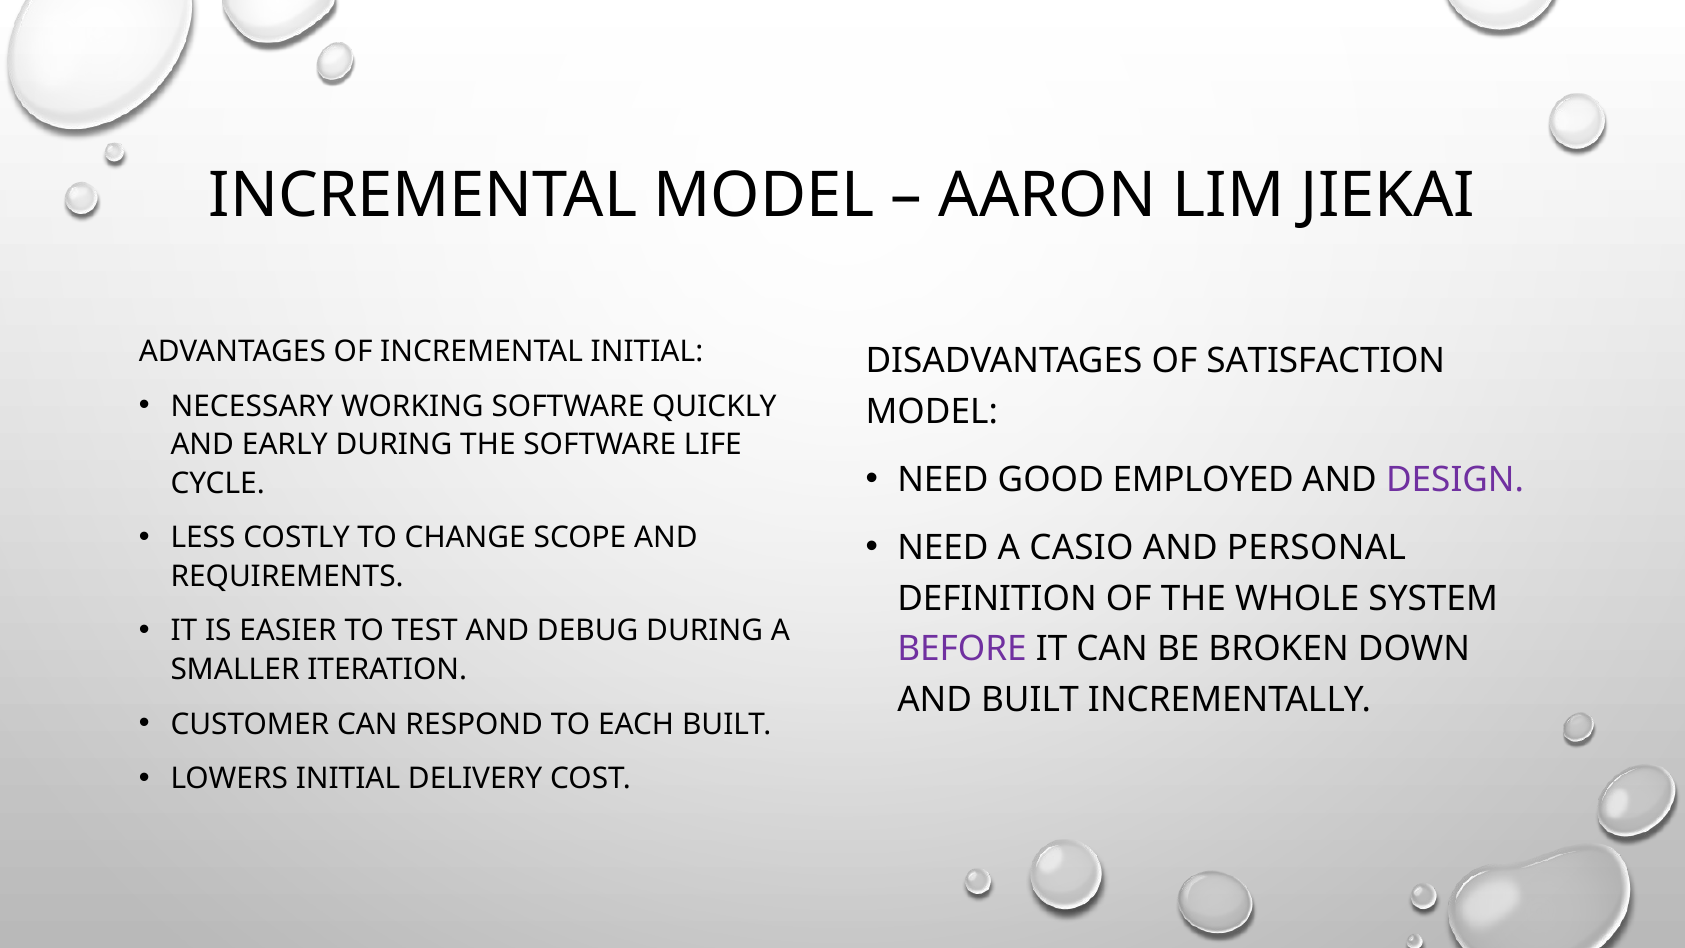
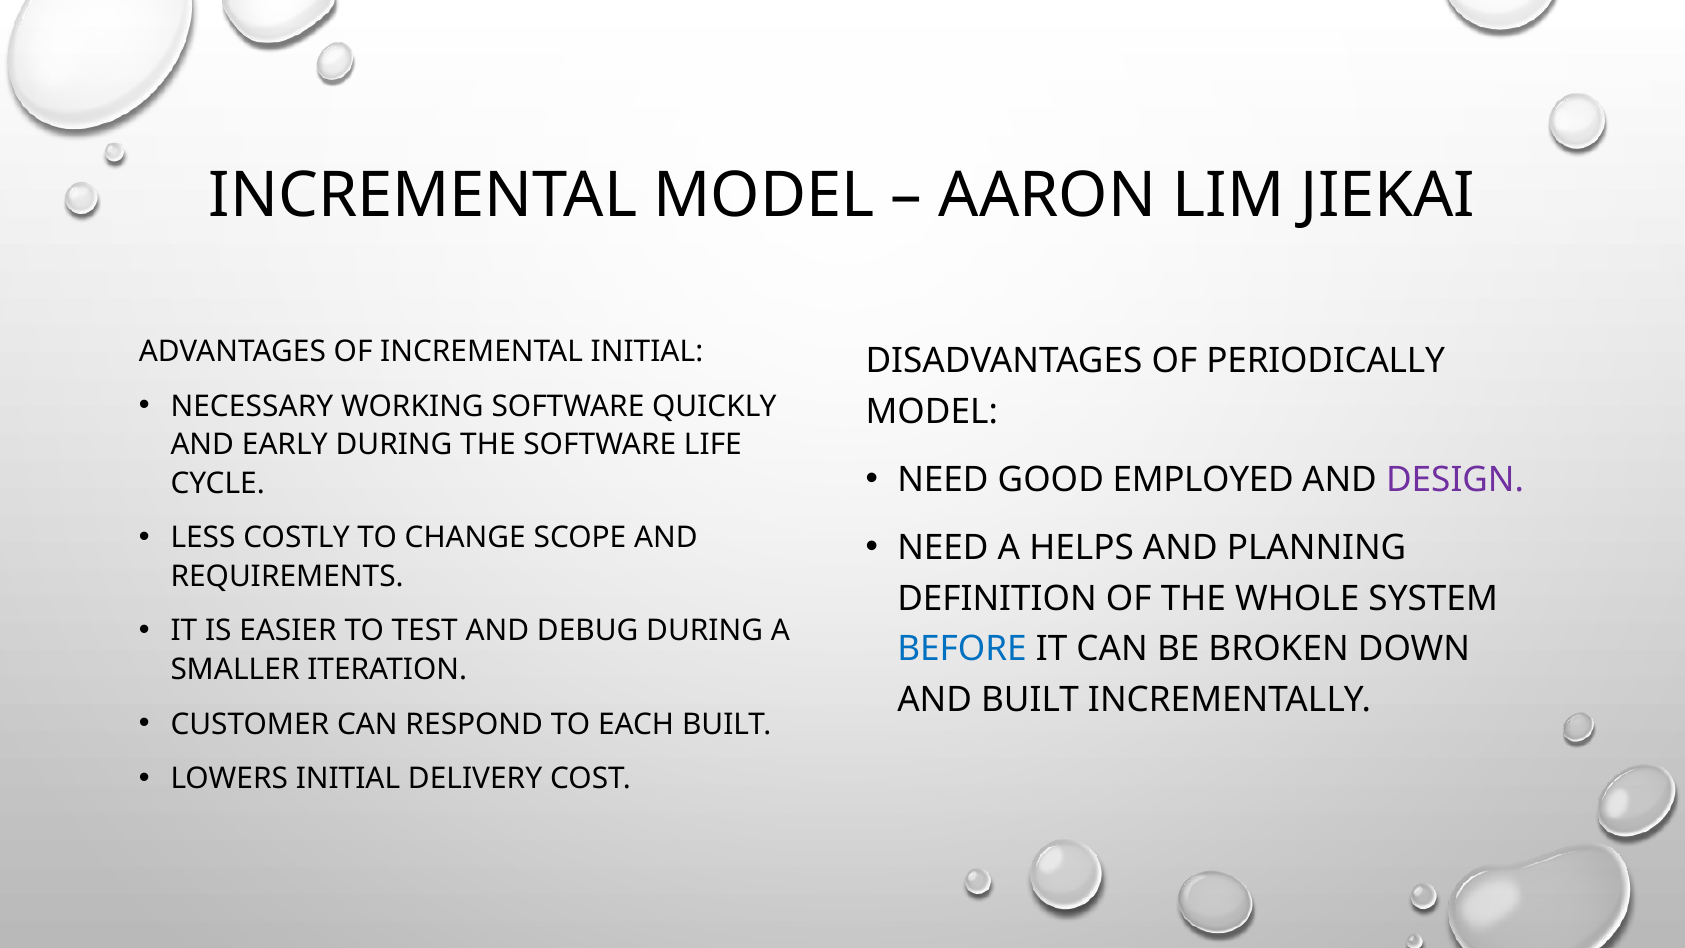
SATISFACTION: SATISFACTION -> PERIODICALLY
CASIO: CASIO -> HELPS
PERSONAL: PERSONAL -> PLANNING
BEFORE colour: purple -> blue
